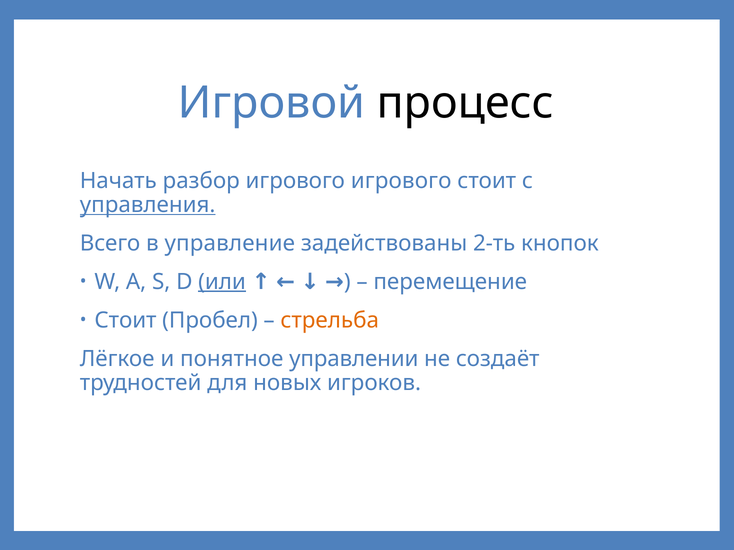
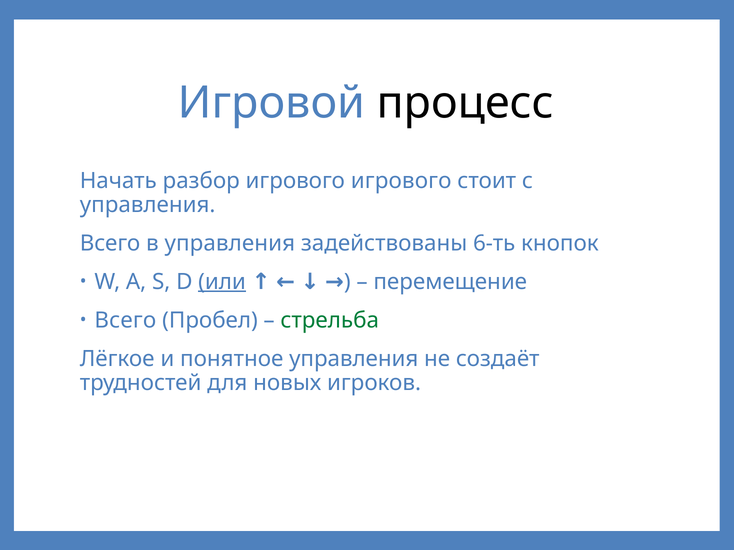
управления at (148, 205) underline: present -> none
в управление: управление -> управления
2-ть: 2-ть -> 6-ть
Стоит at (126, 320): Стоит -> Всего
стрельба colour: orange -> green
понятное управлении: управлении -> управления
